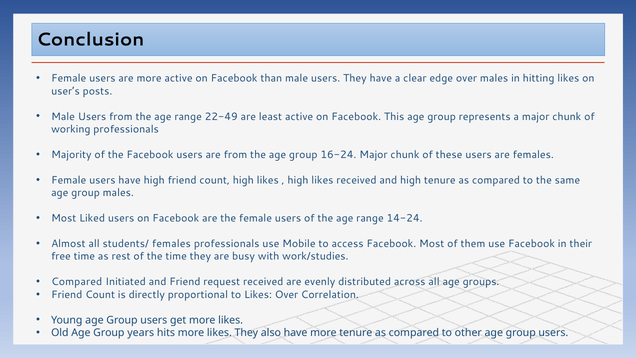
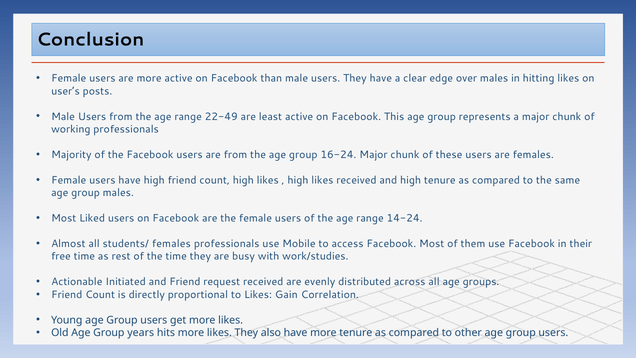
Compared at (77, 282): Compared -> Actionable
Likes Over: Over -> Gain
